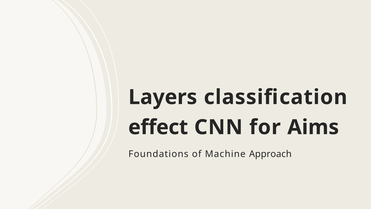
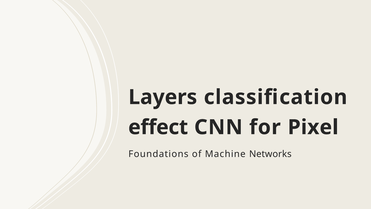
Aims: Aims -> Pixel
Approach: Approach -> Networks
